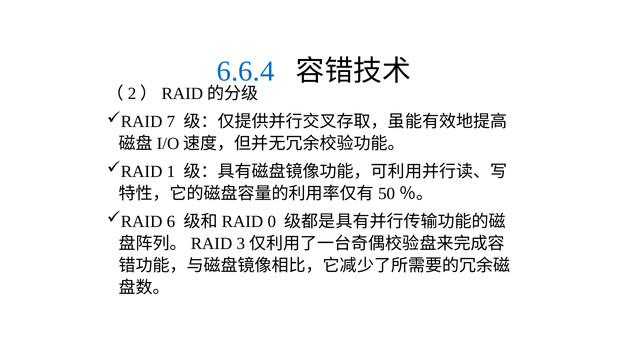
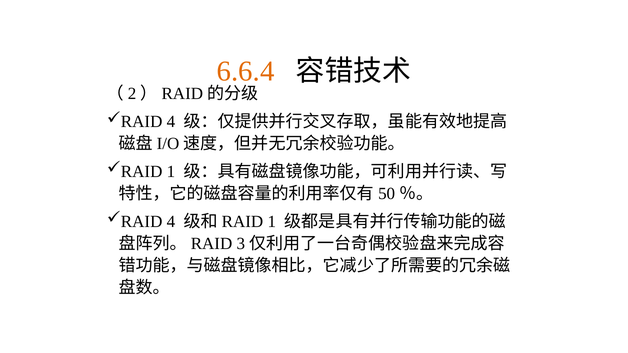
6.6.4 colour: blue -> orange
7 at (171, 122): 7 -> 4
6 at (171, 222): 6 -> 4
0 at (272, 222): 0 -> 1
